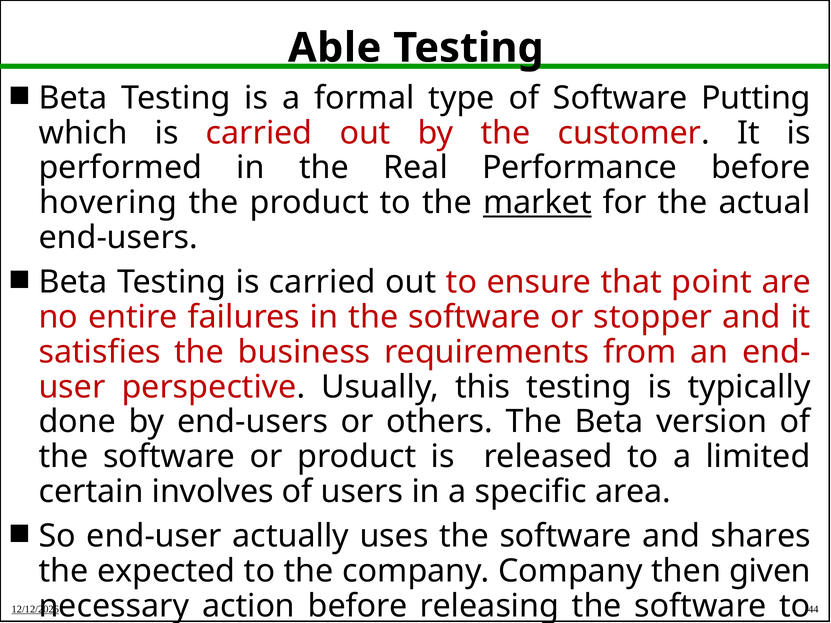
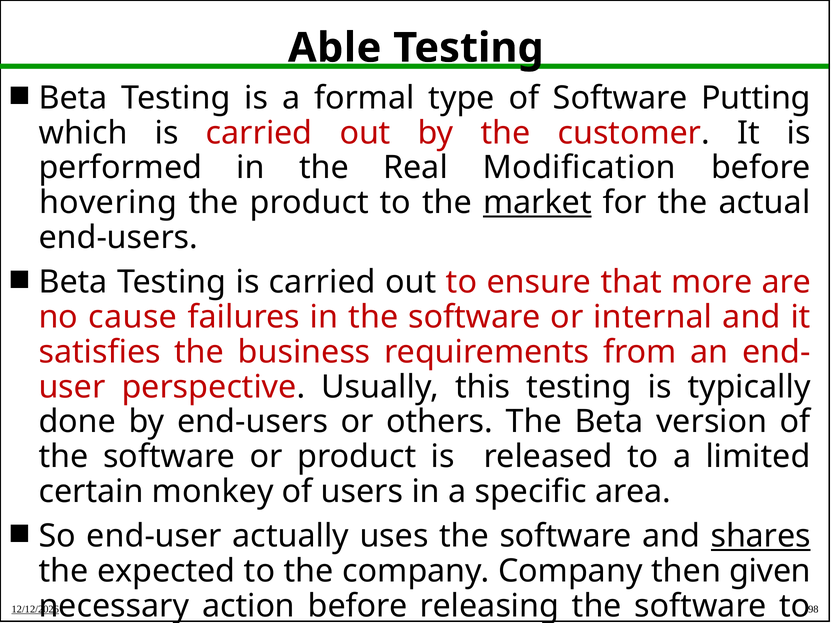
Performance: Performance -> Modification
point: point -> more
entire: entire -> cause
stopper: stopper -> internal
involves: involves -> monkey
shares underline: none -> present
44: 44 -> 98
